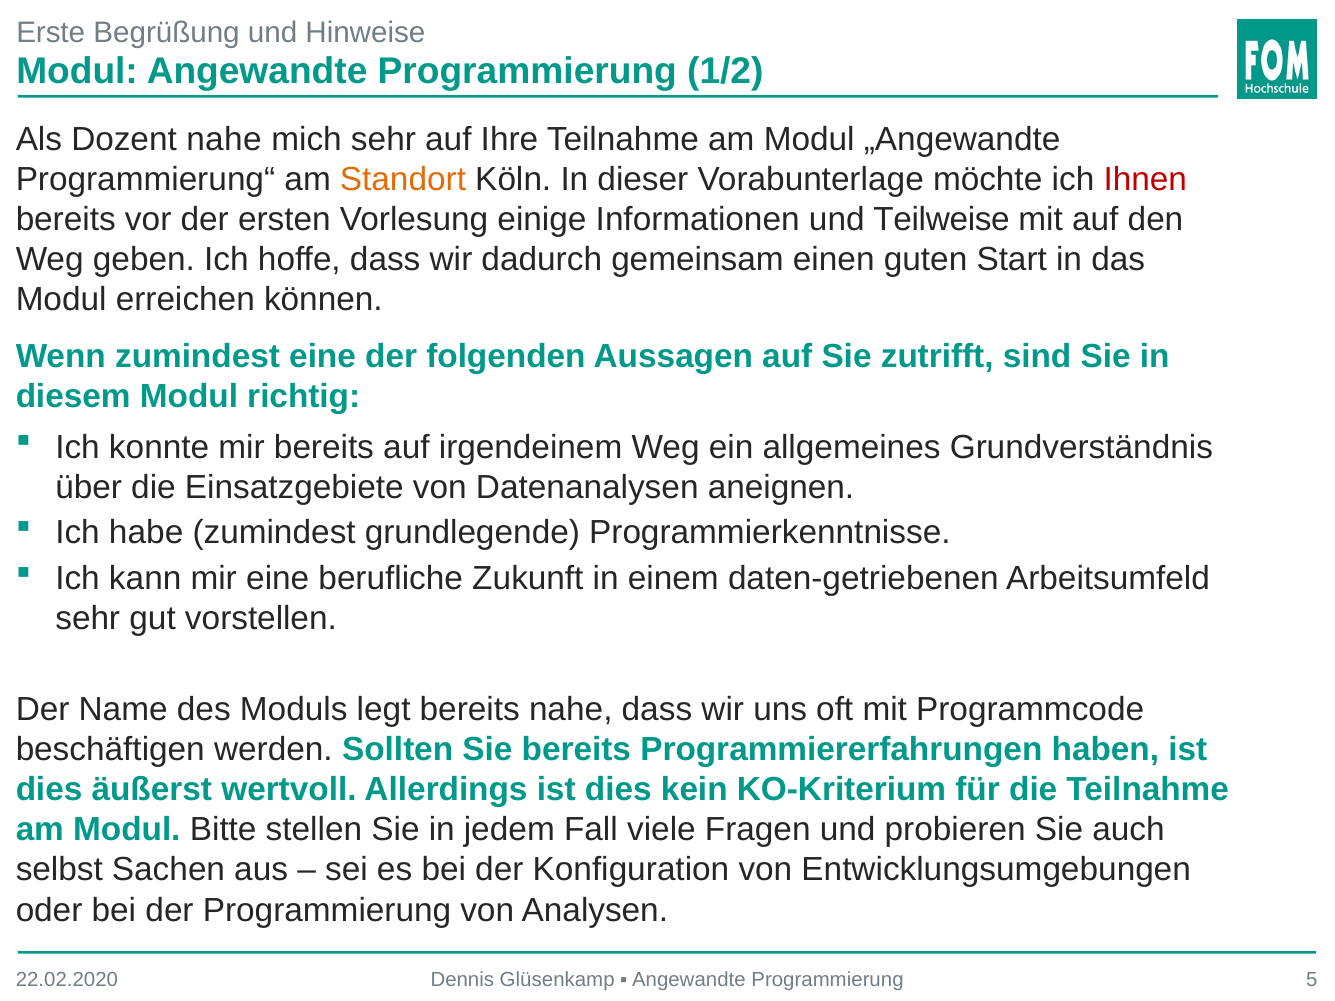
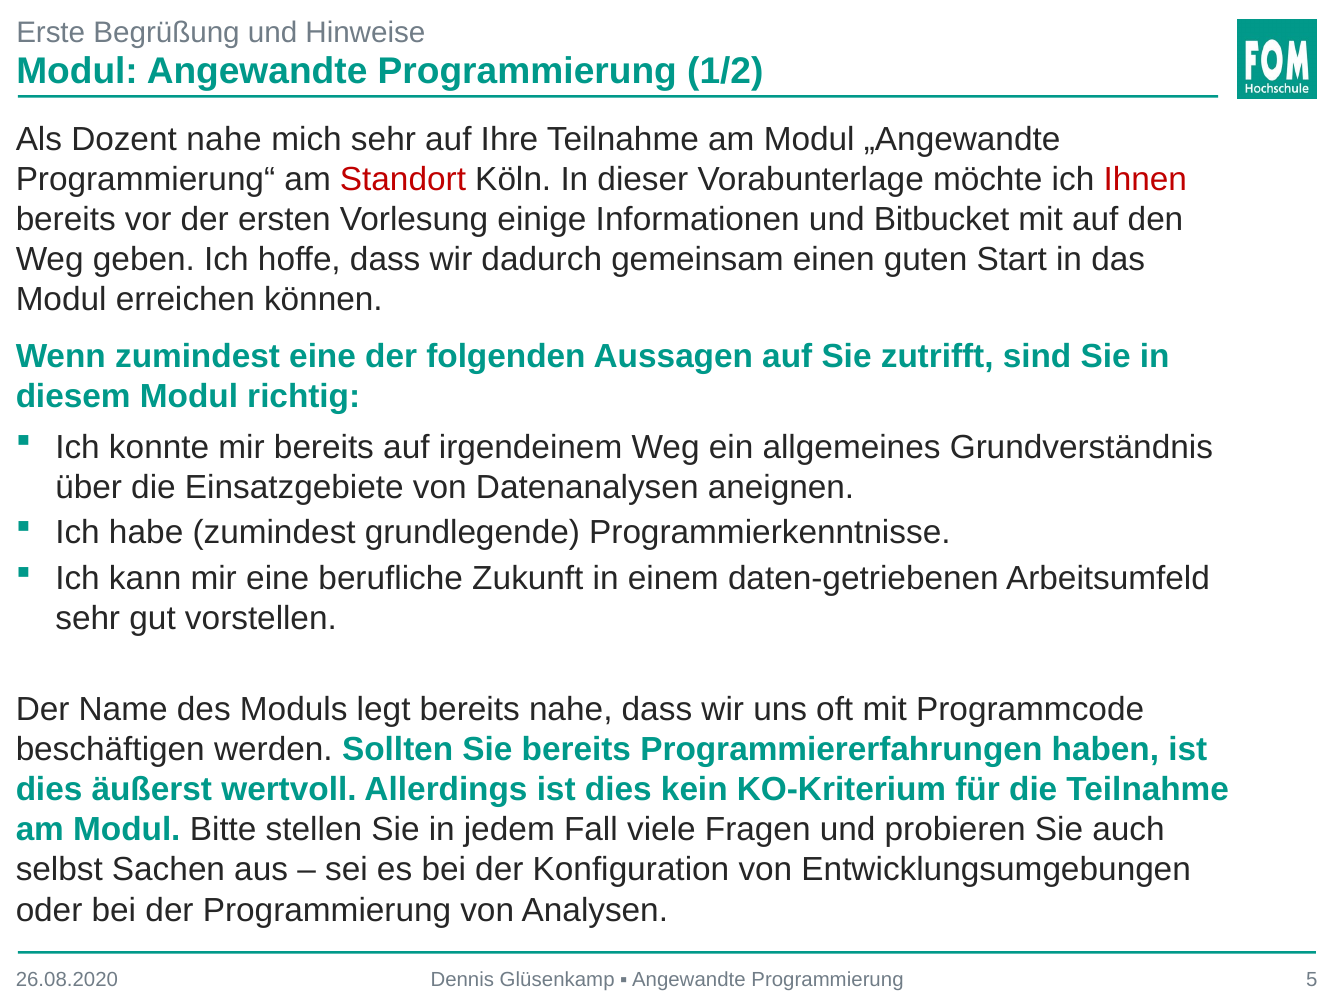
Standort colour: orange -> red
Teilweise: Teilweise -> Bitbucket
22.02.2020: 22.02.2020 -> 26.08.2020
